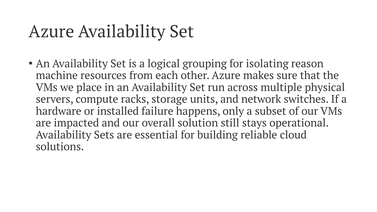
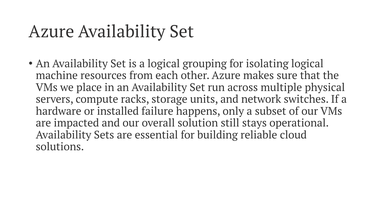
isolating reason: reason -> logical
